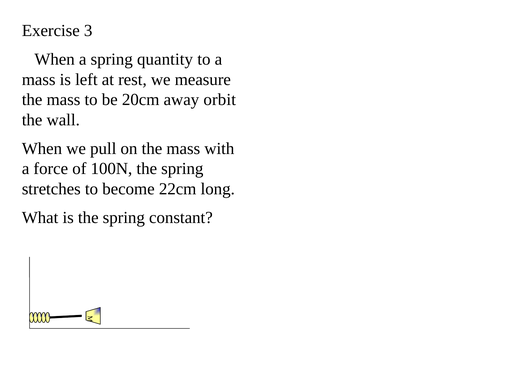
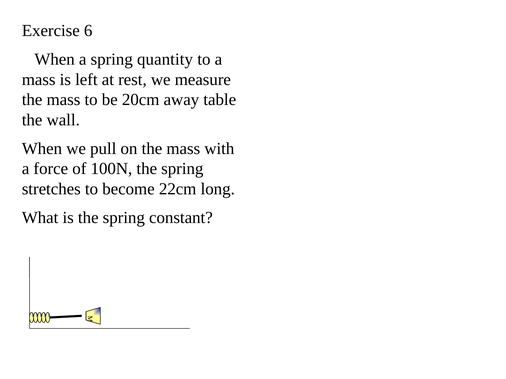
3: 3 -> 6
orbit: orbit -> table
